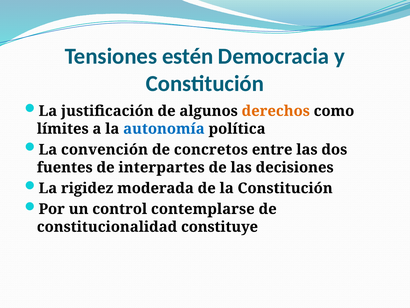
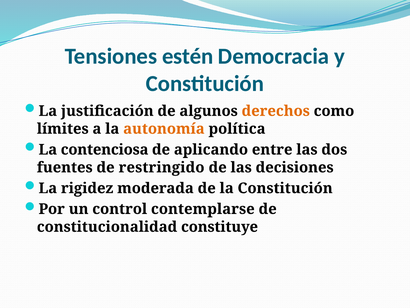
autonomía colour: blue -> orange
convención: convención -> contenciosa
concretos: concretos -> aplicando
interpartes: interpartes -> restringido
